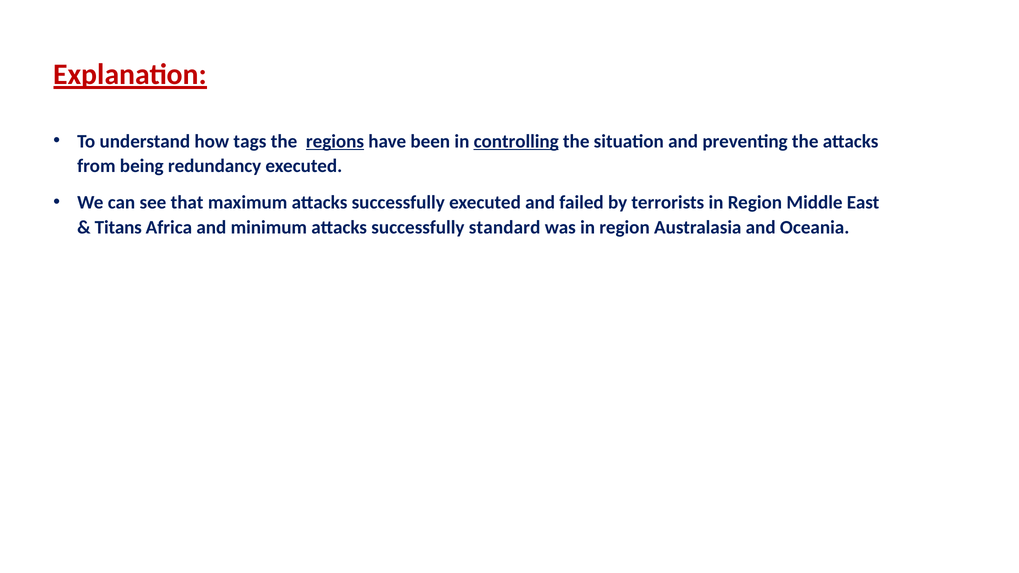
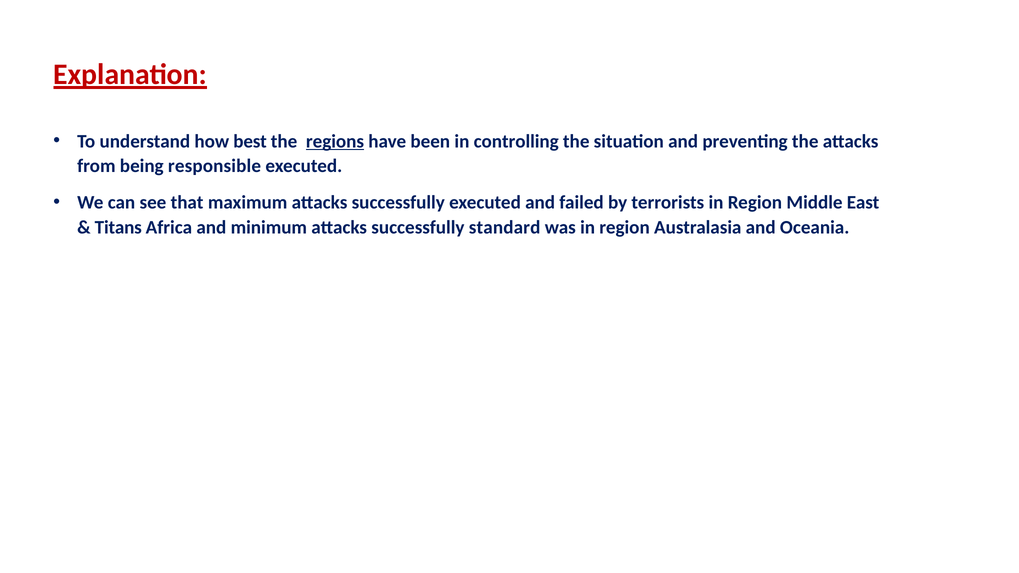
tags: tags -> best
controlling underline: present -> none
redundancy: redundancy -> responsible
